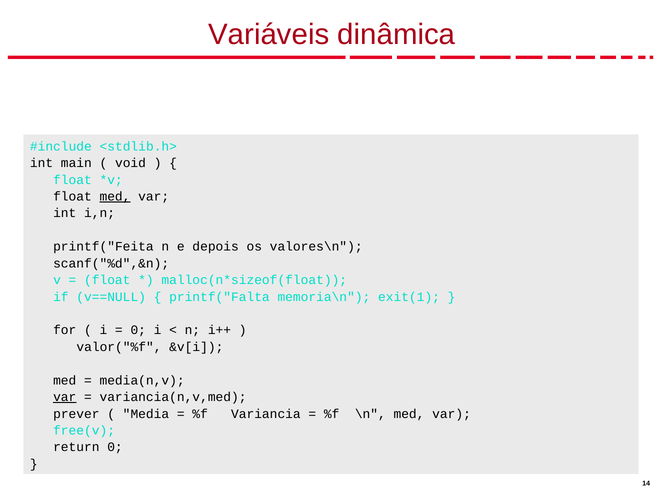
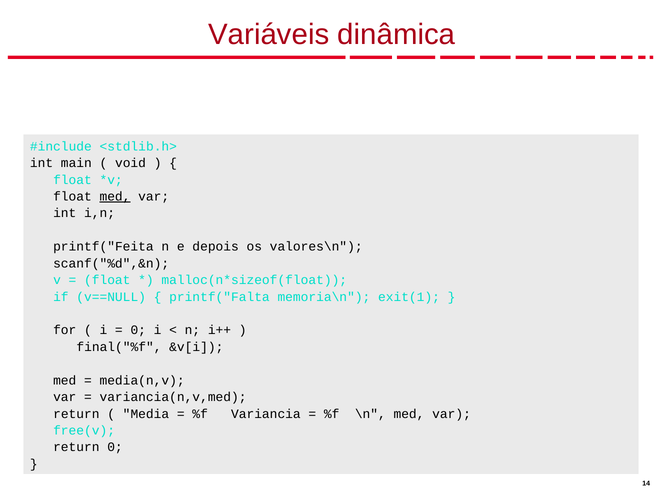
valor("%f: valor("%f -> final("%f
var at (65, 397) underline: present -> none
prever at (76, 414): prever -> return
